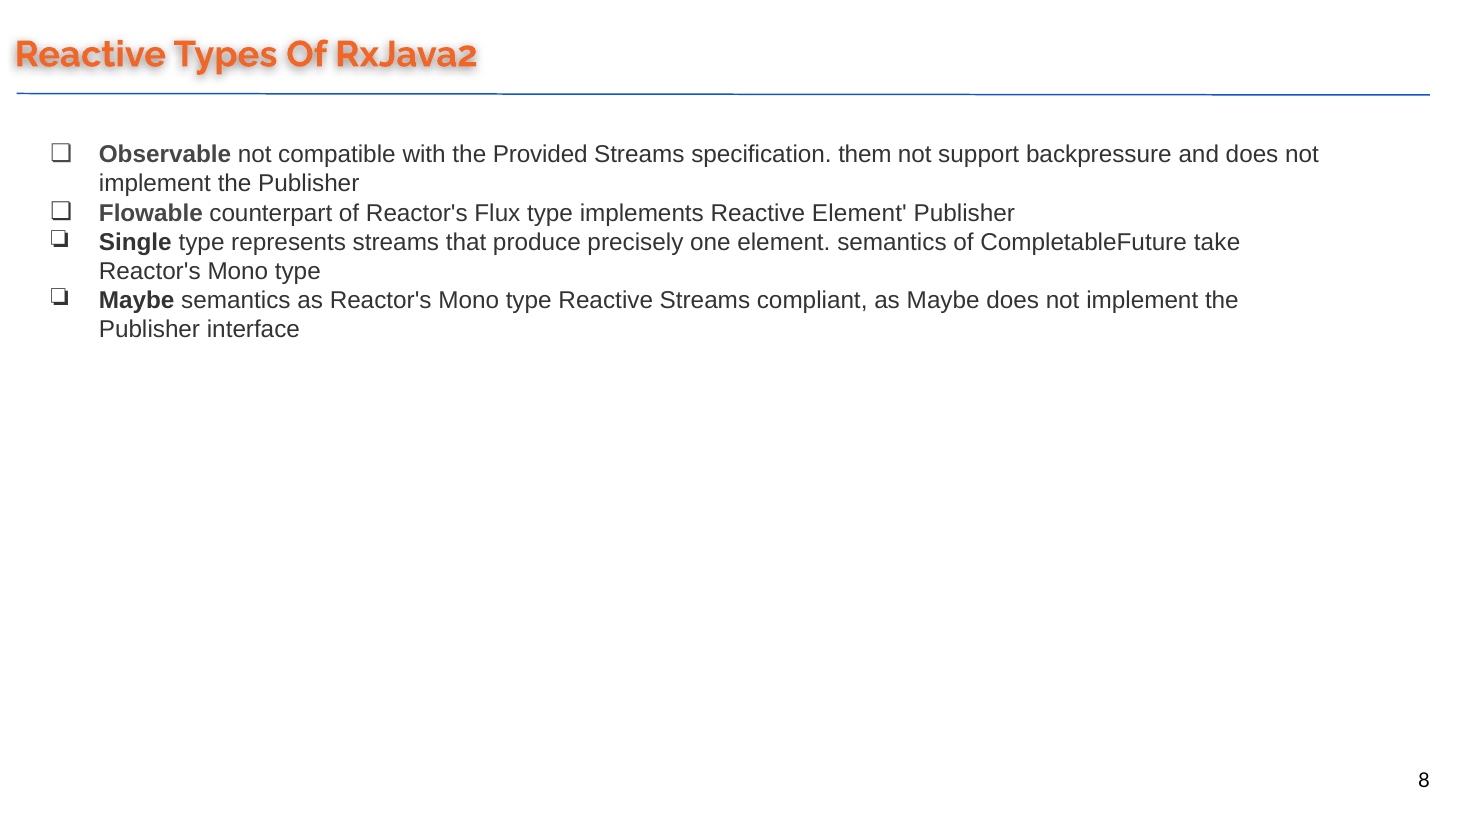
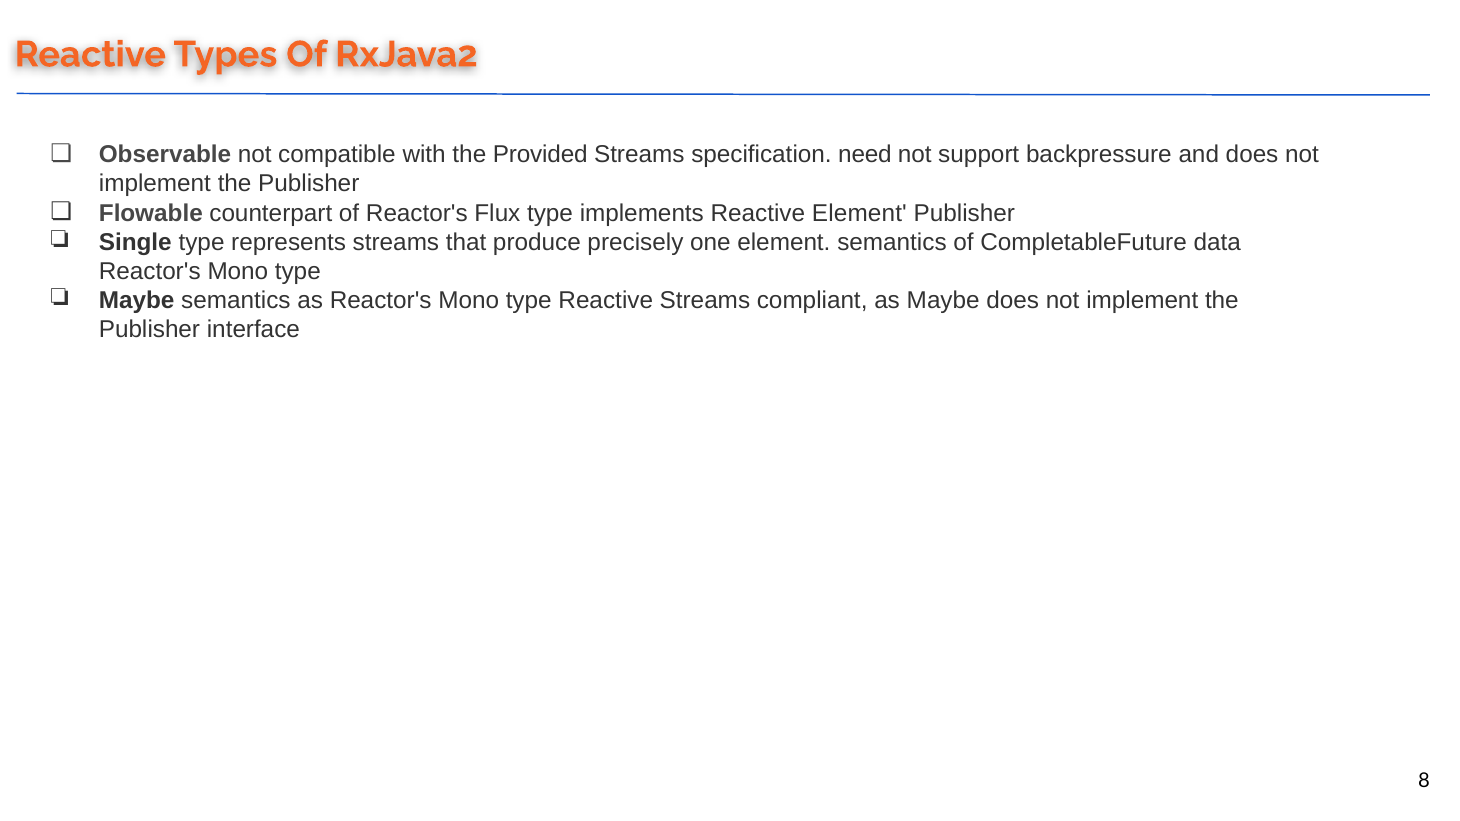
them: them -> need
take: take -> data
